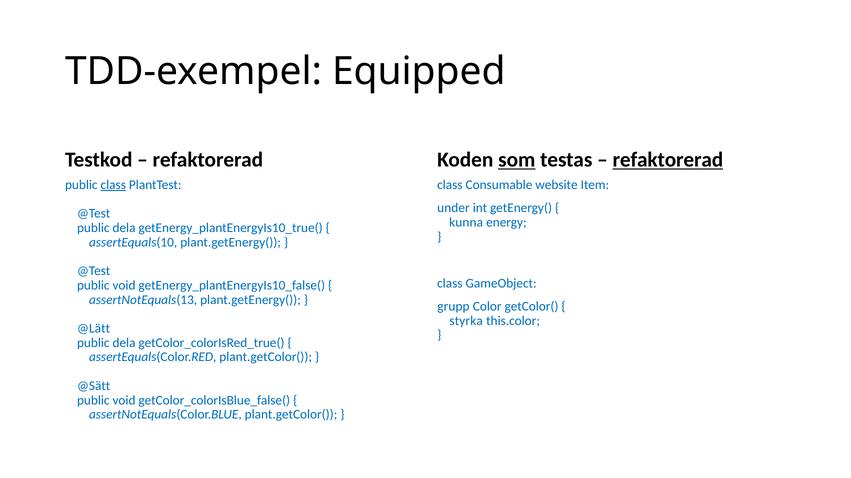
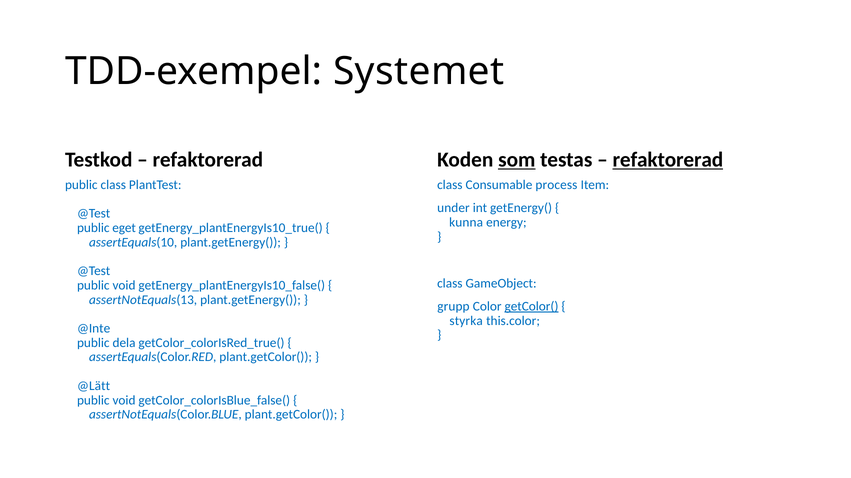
Equipped: Equipped -> Systemet
class at (113, 185) underline: present -> none
website: website -> process
dela at (124, 228): dela -> eget
getColor( underline: none -> present
@Lätt: @Lätt -> @Inte
@Sätt: @Sätt -> @Lätt
